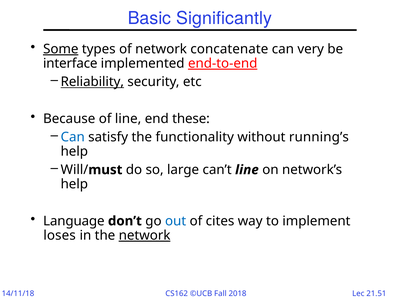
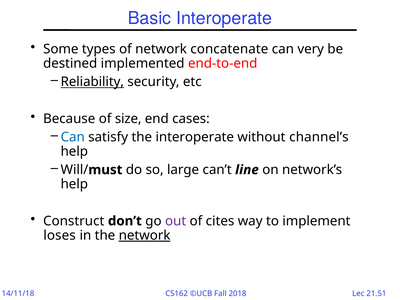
Basic Significantly: Significantly -> Interoperate
Some underline: present -> none
interface: interface -> destined
end-to-end underline: present -> none
of line: line -> size
these: these -> cases
the functionality: functionality -> interoperate
running’s: running’s -> channel’s
Language: Language -> Construct
out colour: blue -> purple
